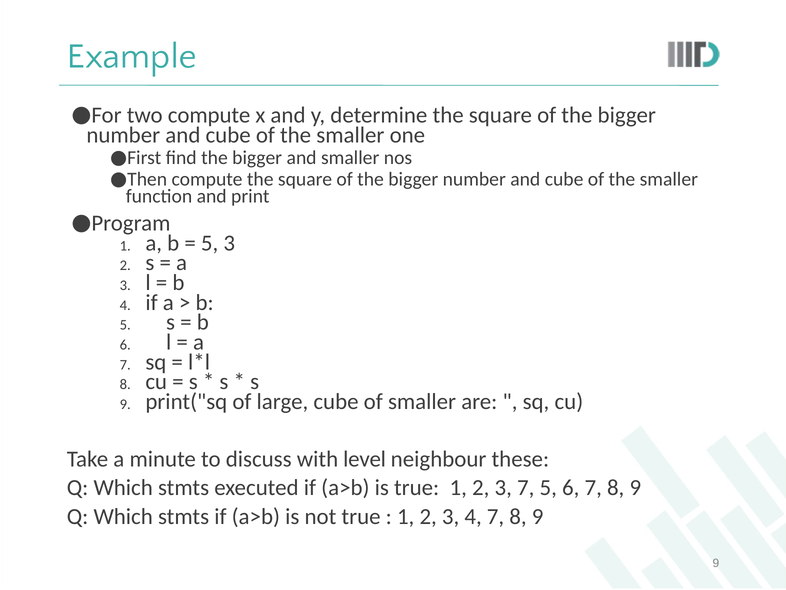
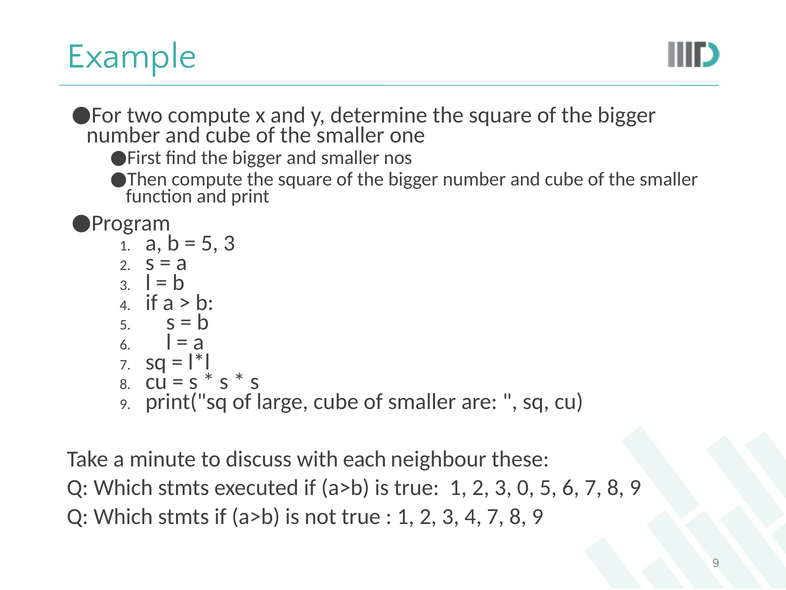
level: level -> each
3 7: 7 -> 0
